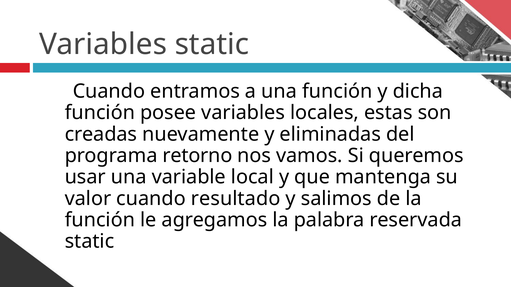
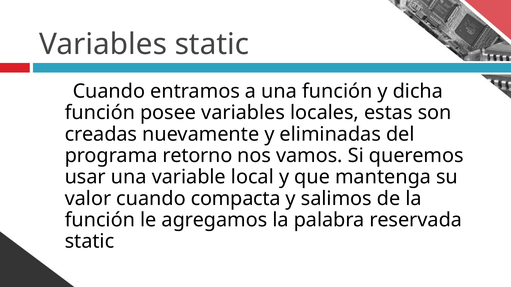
resultado: resultado -> compacta
